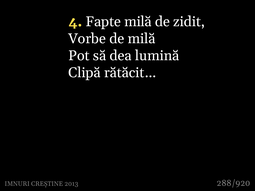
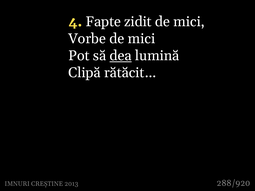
Fapte milă: milă -> zidit
zidit at (189, 22): zidit -> mici
Vorbe de milă: milă -> mici
dea underline: none -> present
